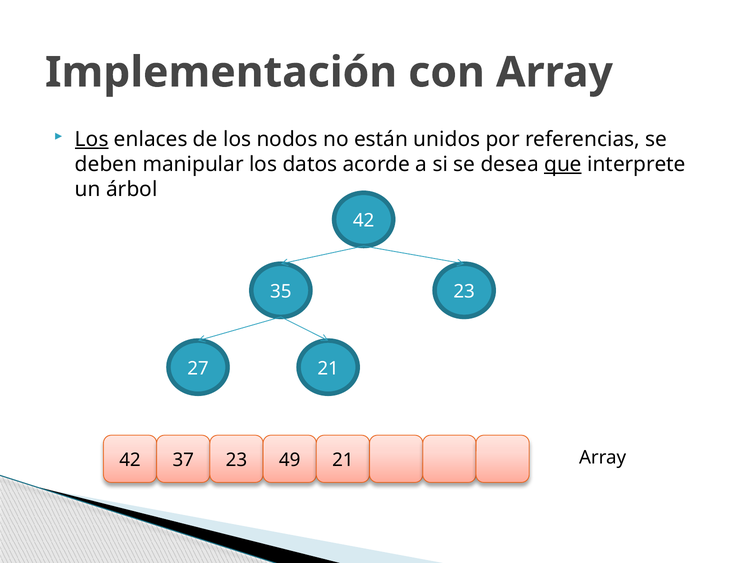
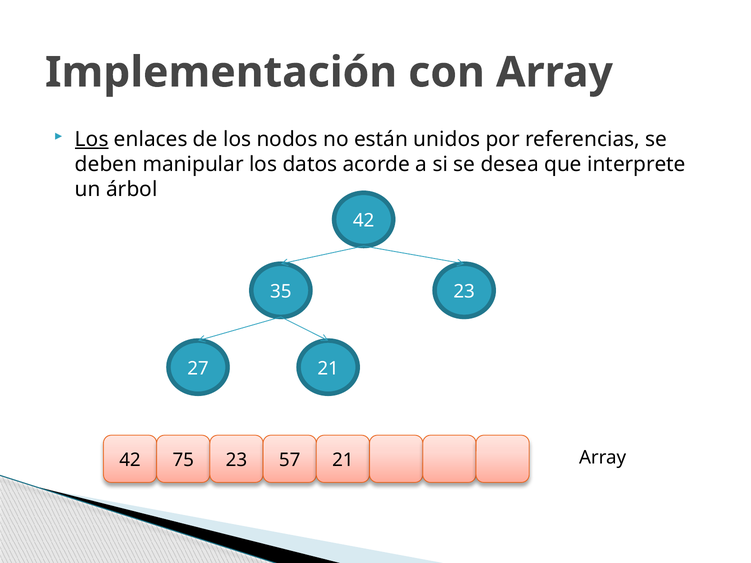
que underline: present -> none
37: 37 -> 75
49: 49 -> 57
